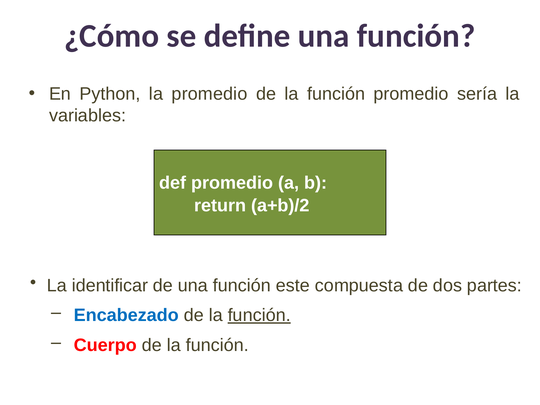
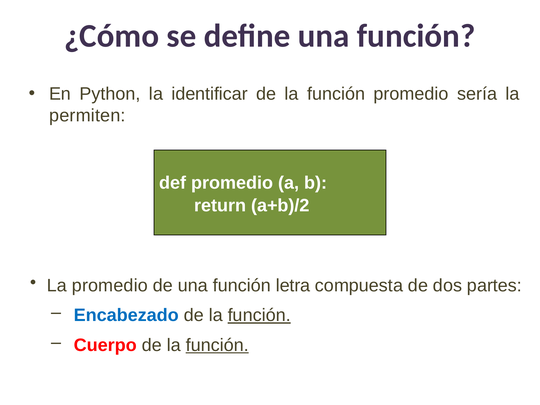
la promedio: promedio -> identificar
variables: variables -> permiten
La identificar: identificar -> promedio
este: este -> letra
función at (217, 345) underline: none -> present
